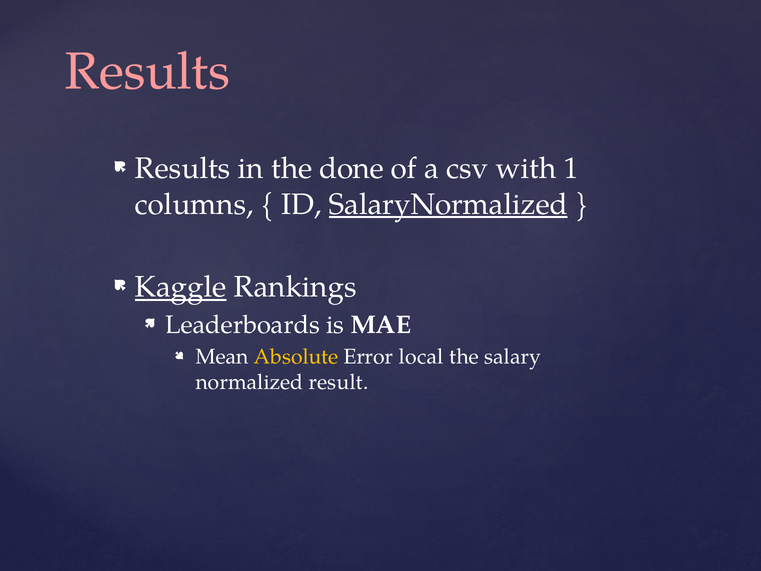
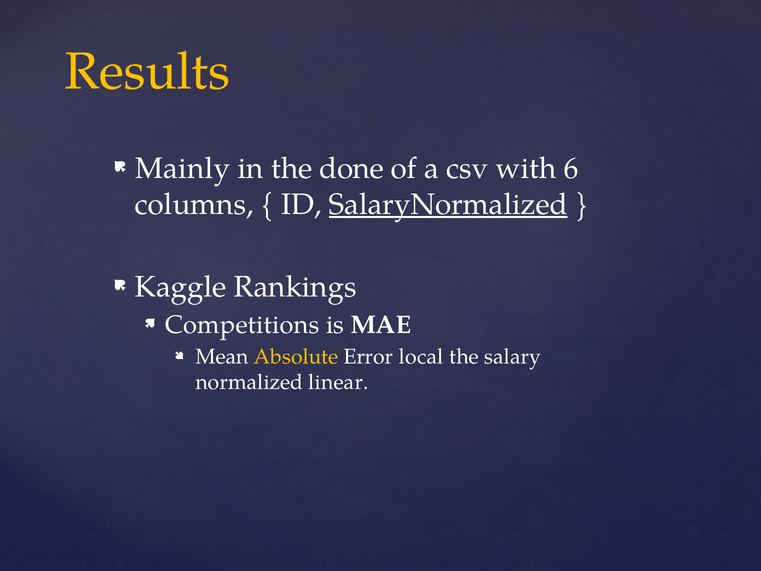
Results at (147, 72) colour: pink -> yellow
Results at (183, 169): Results -> Mainly
1: 1 -> 6
Kaggle underline: present -> none
Leaderboards: Leaderboards -> Competitions
result: result -> linear
